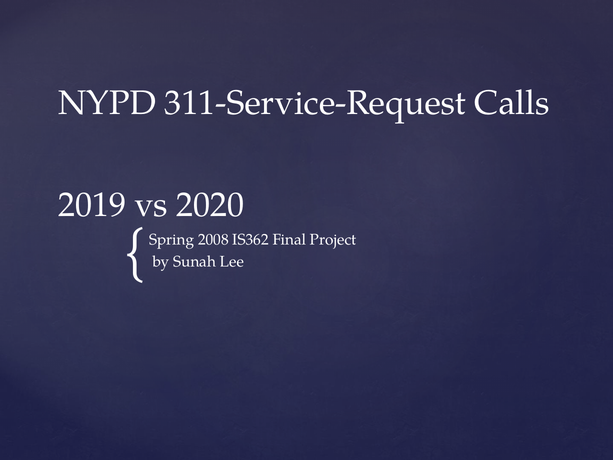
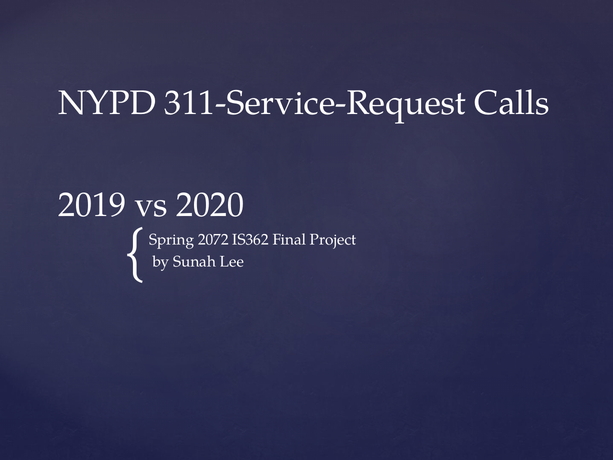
2008: 2008 -> 2072
